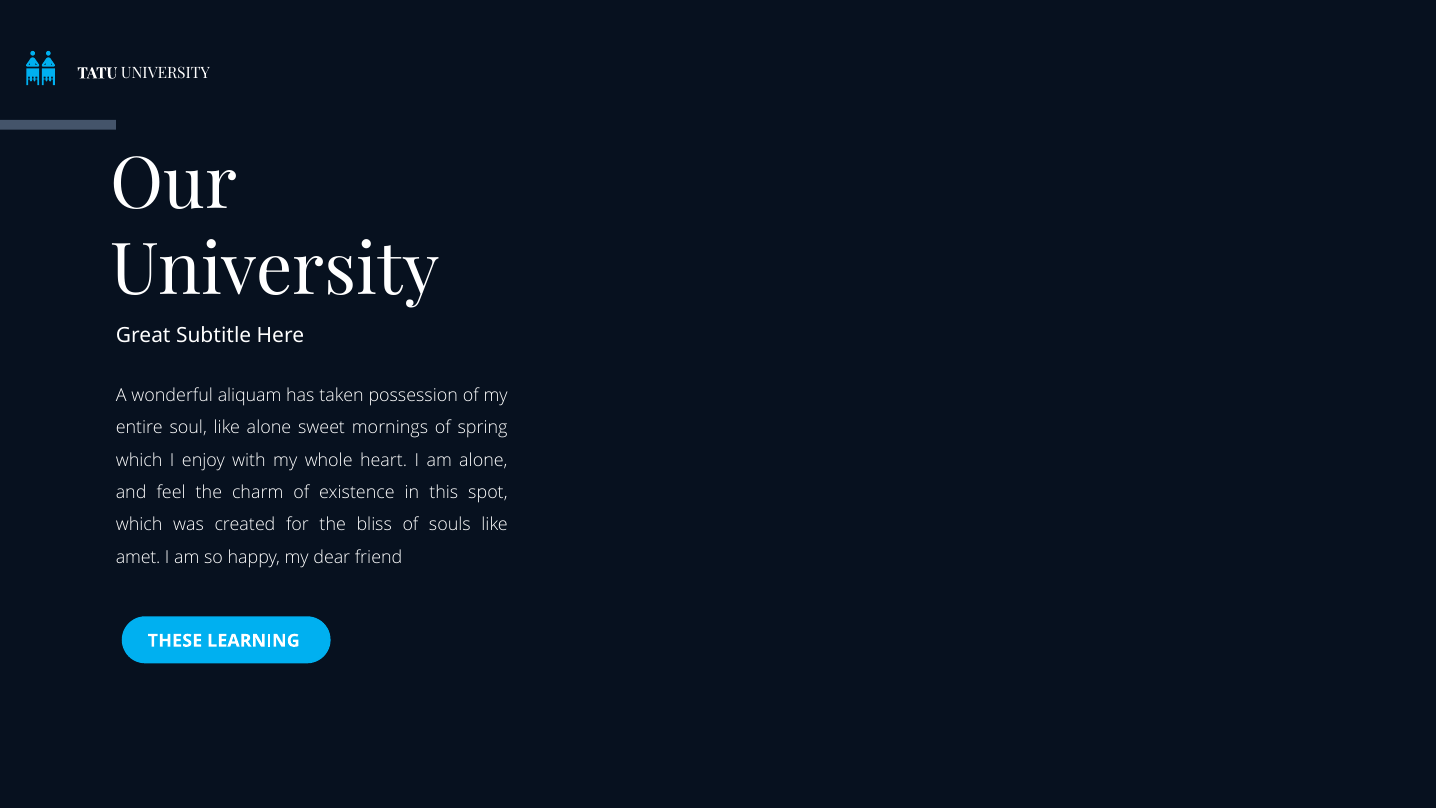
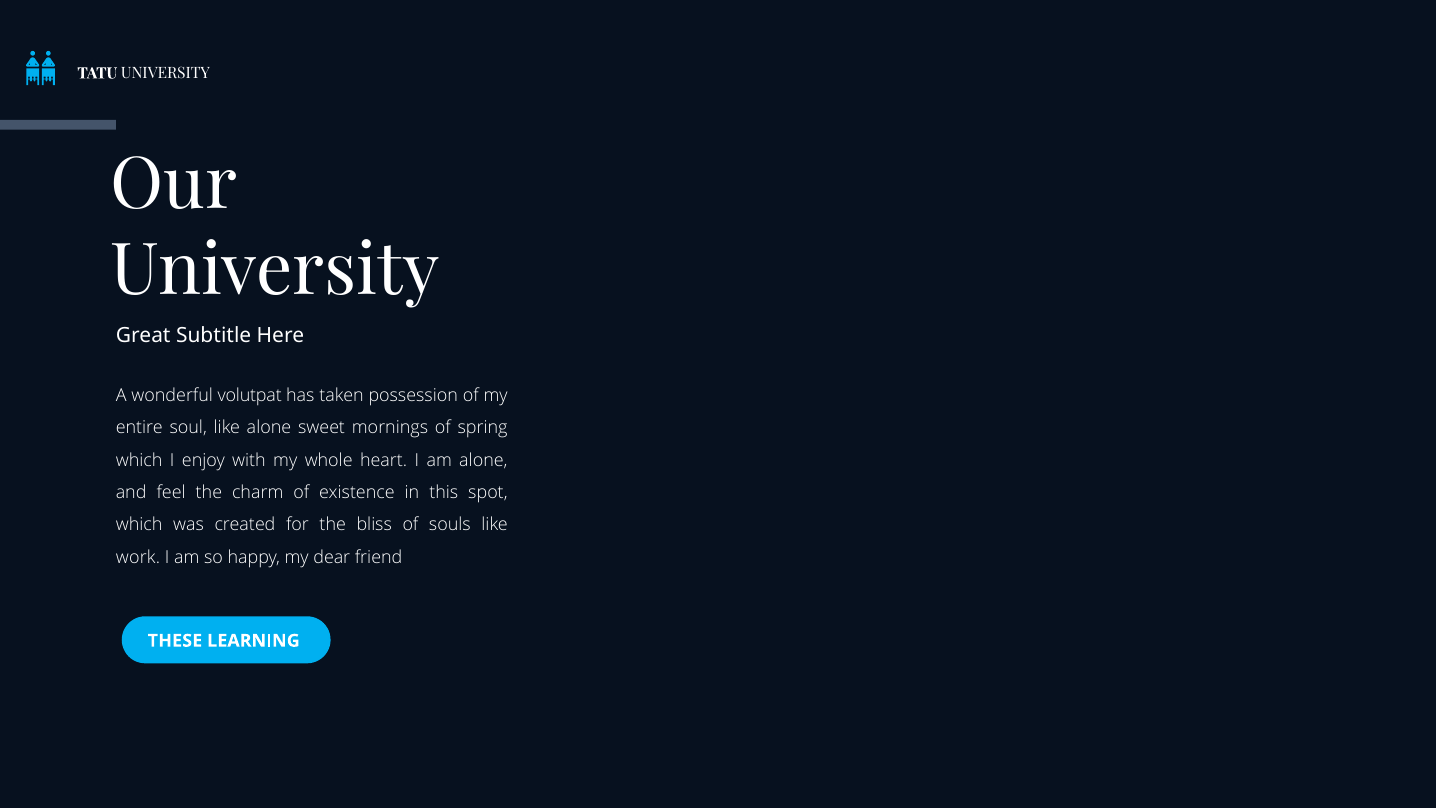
aliquam: aliquam -> volutpat
amet: amet -> work
